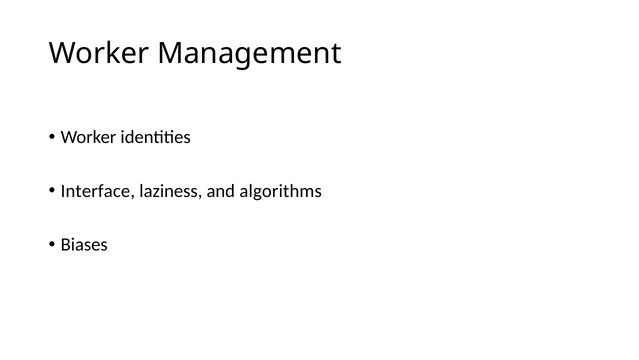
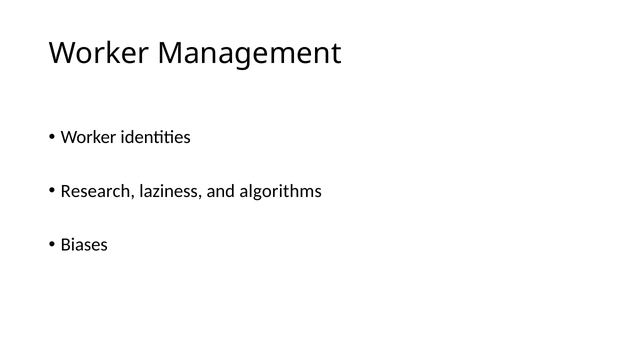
Interface: Interface -> Research
